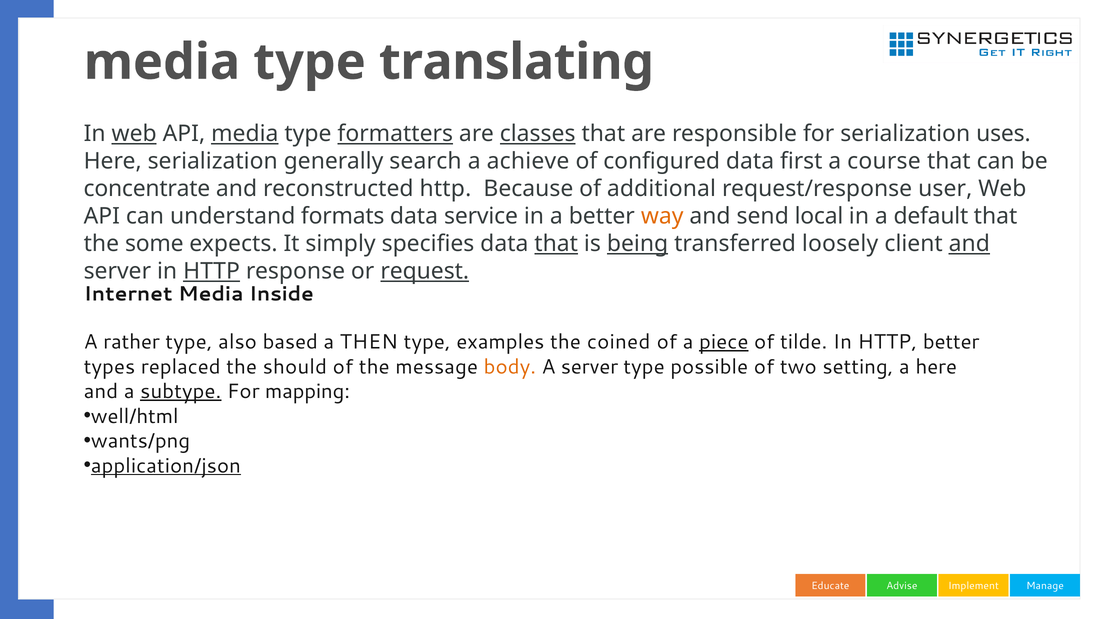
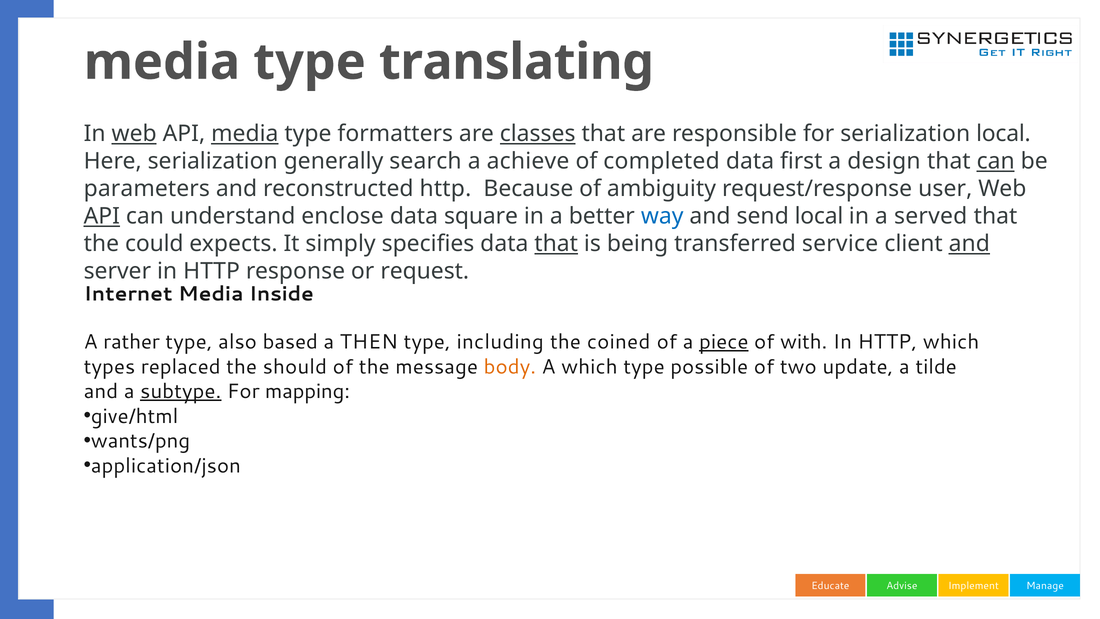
formatters underline: present -> none
serialization uses: uses -> local
configured: configured -> completed
course: course -> design
can at (996, 161) underline: none -> present
concentrate: concentrate -> parameters
additional: additional -> ambiguity
API at (102, 216) underline: none -> present
formats: formats -> enclose
service: service -> square
way colour: orange -> blue
default: default -> served
some: some -> could
being underline: present -> none
loosely: loosely -> service
HTTP at (212, 271) underline: present -> none
request underline: present -> none
examples: examples -> including
tilde: tilde -> with
HTTP better: better -> which
A server: server -> which
setting: setting -> update
a here: here -> tilde
well/html: well/html -> give/html
application/json underline: present -> none
